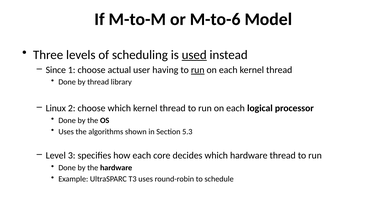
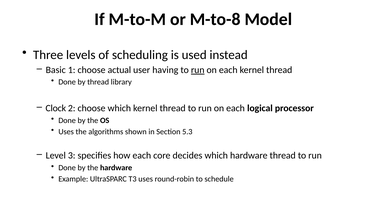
M-to-6: M-to-6 -> M-to-8
used underline: present -> none
Since: Since -> Basic
Linux: Linux -> Clock
